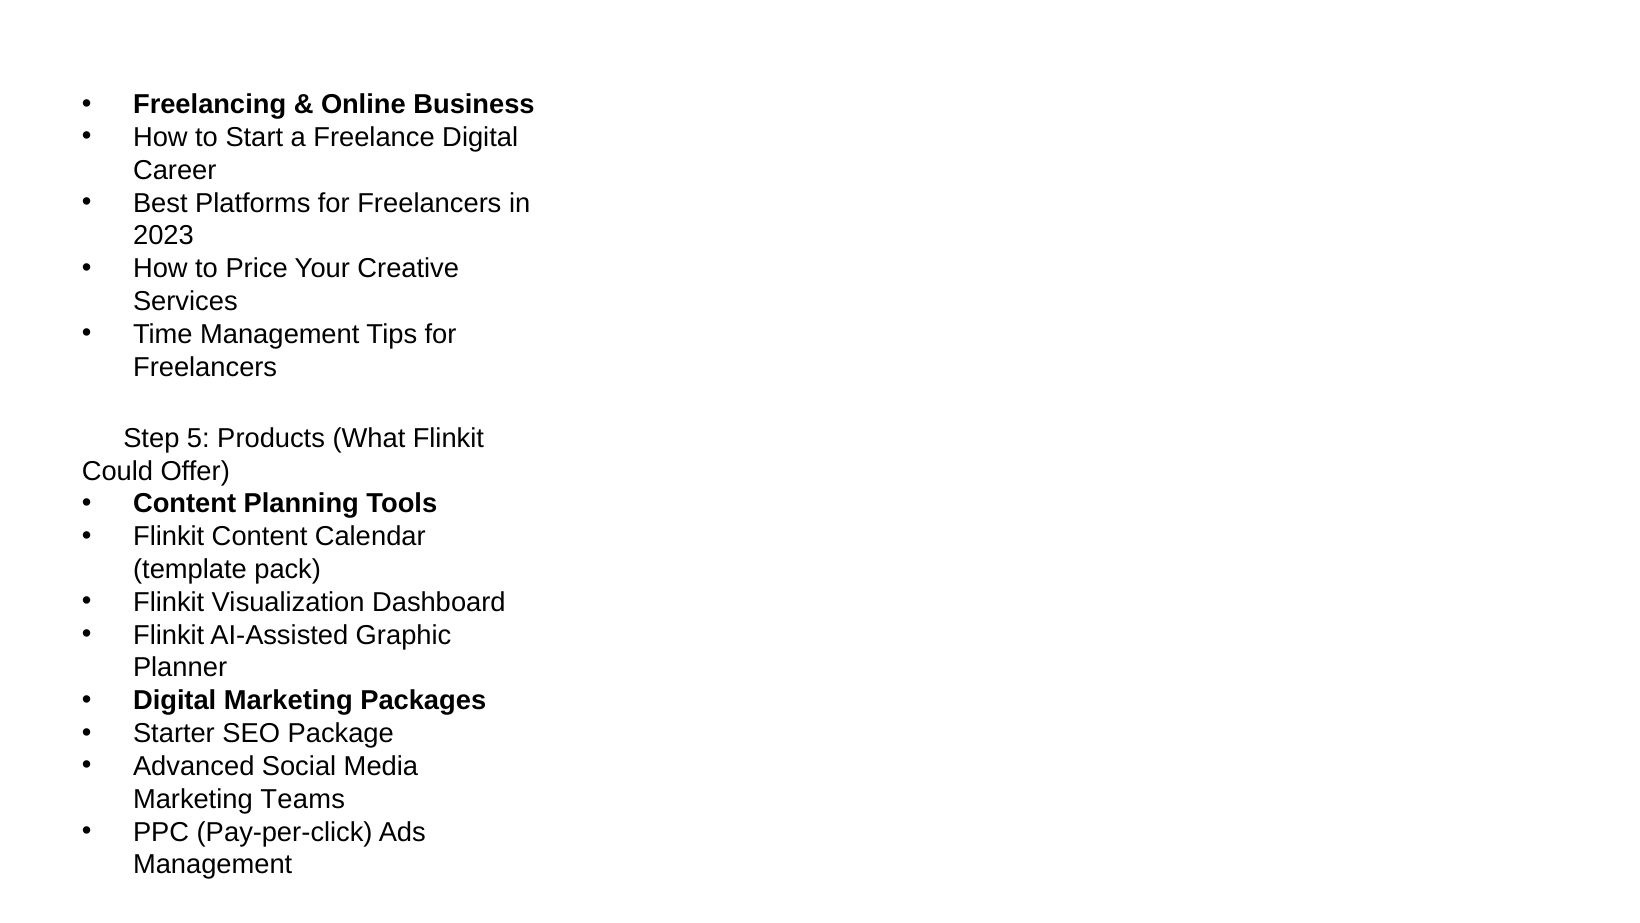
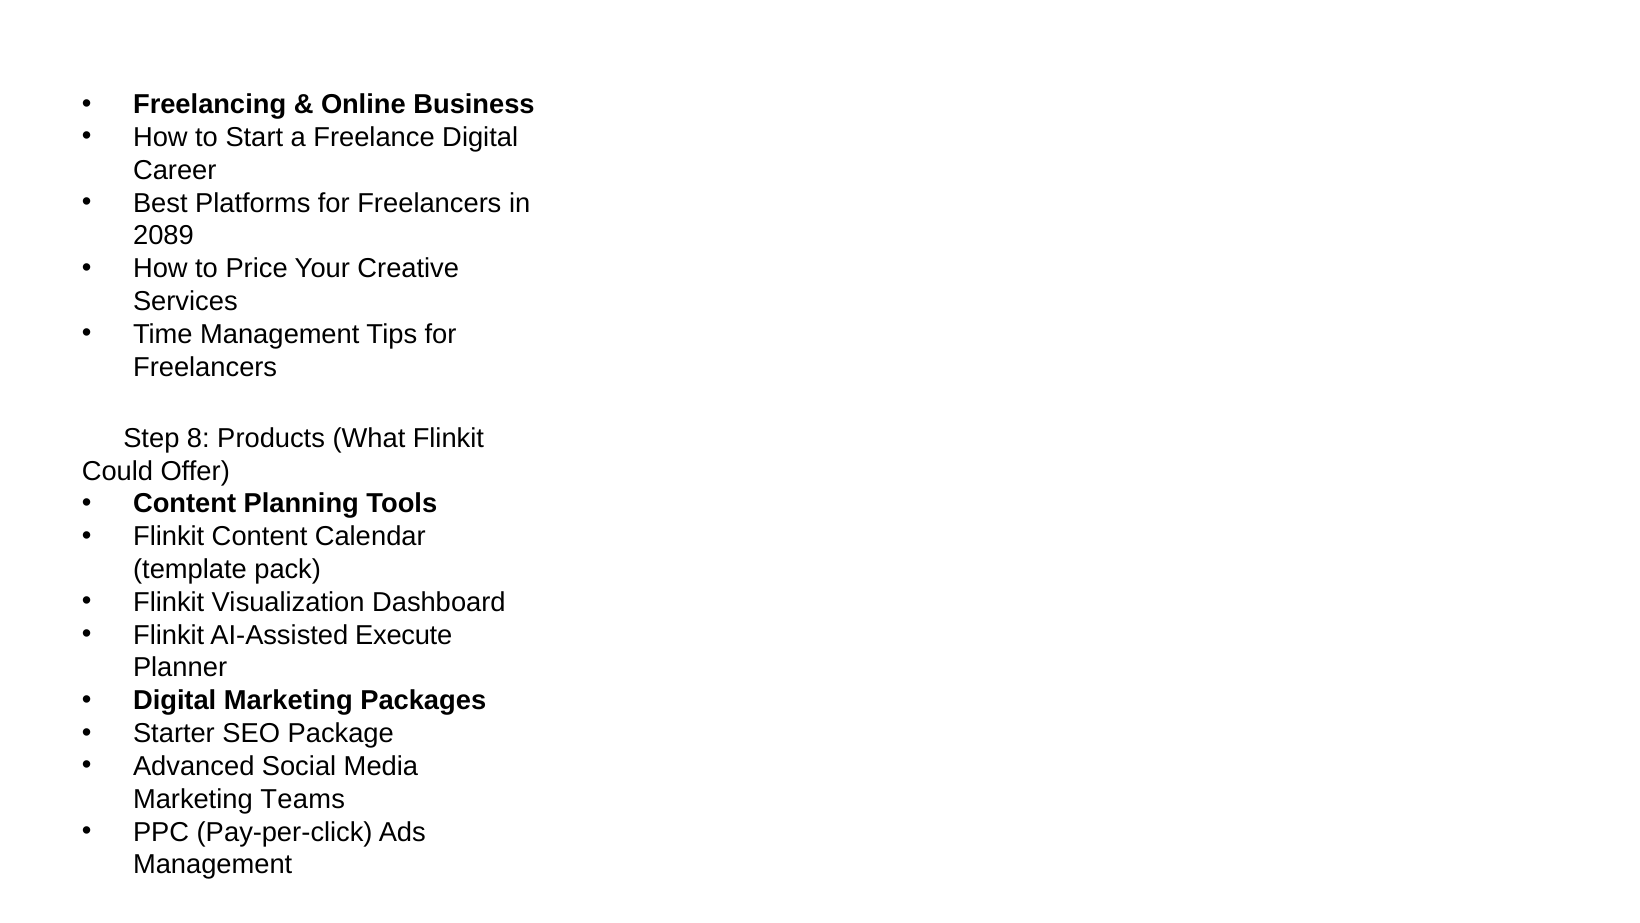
2023: 2023 -> 2089
5: 5 -> 8
Graphic: Graphic -> Execute
